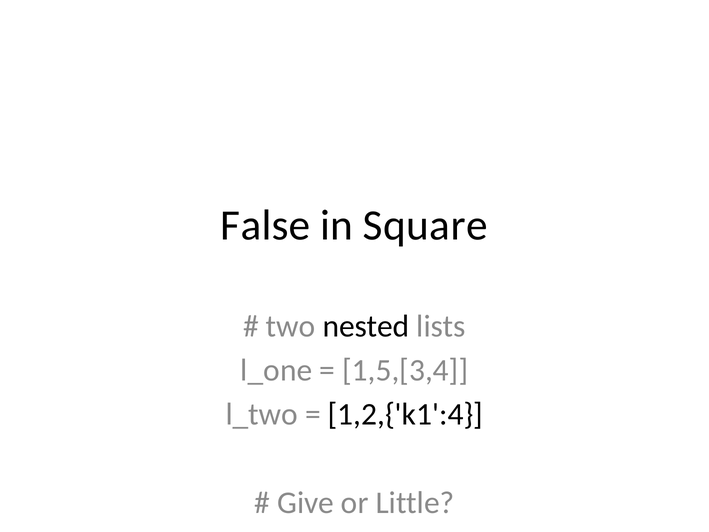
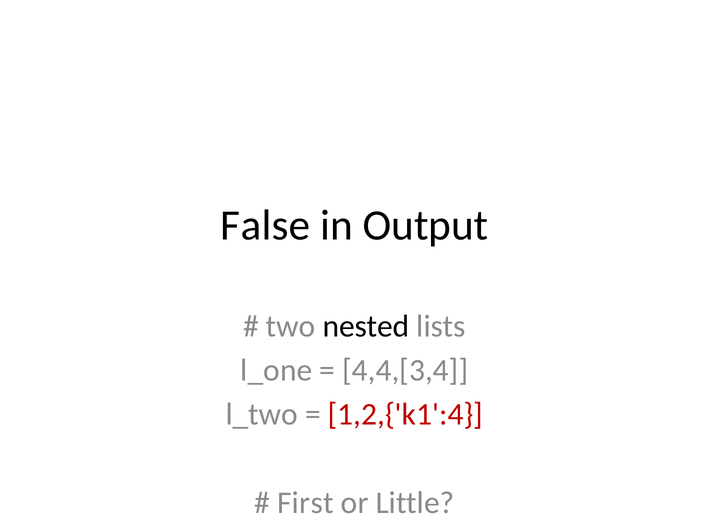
Square: Square -> Output
1,5,[3,4: 1,5,[3,4 -> 4,4,[3,4
1,2,{'k1':4 colour: black -> red
Give: Give -> First
